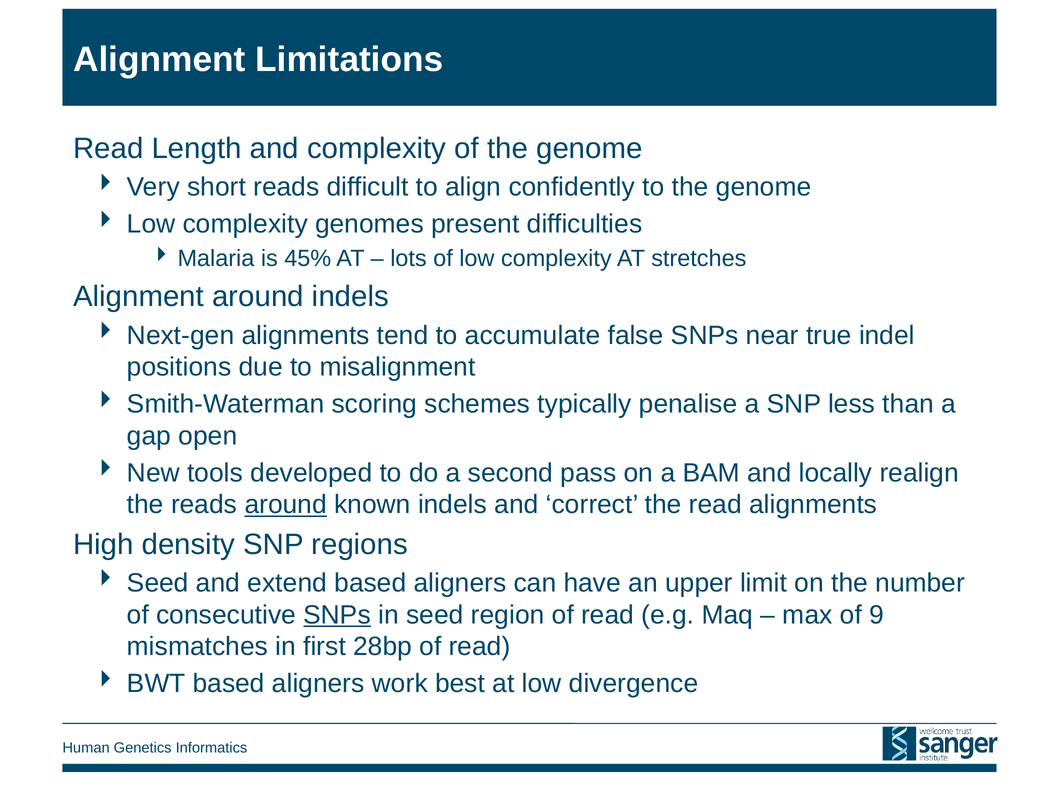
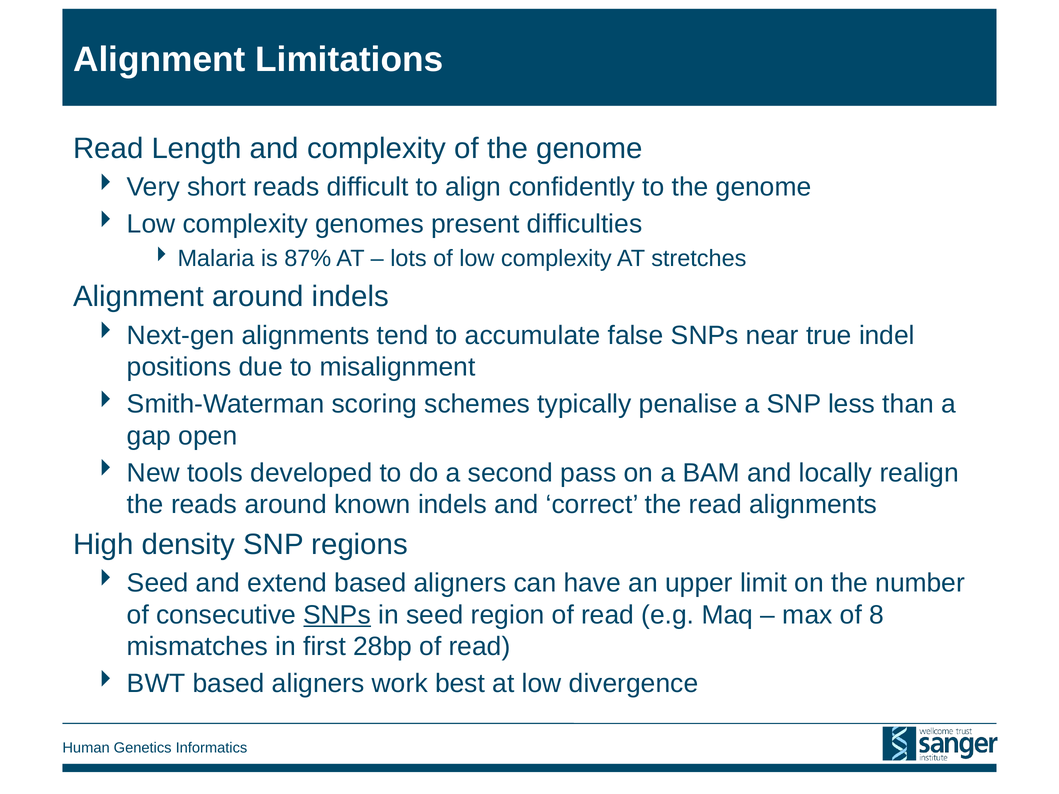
45%: 45% -> 87%
around at (286, 505) underline: present -> none
9: 9 -> 8
